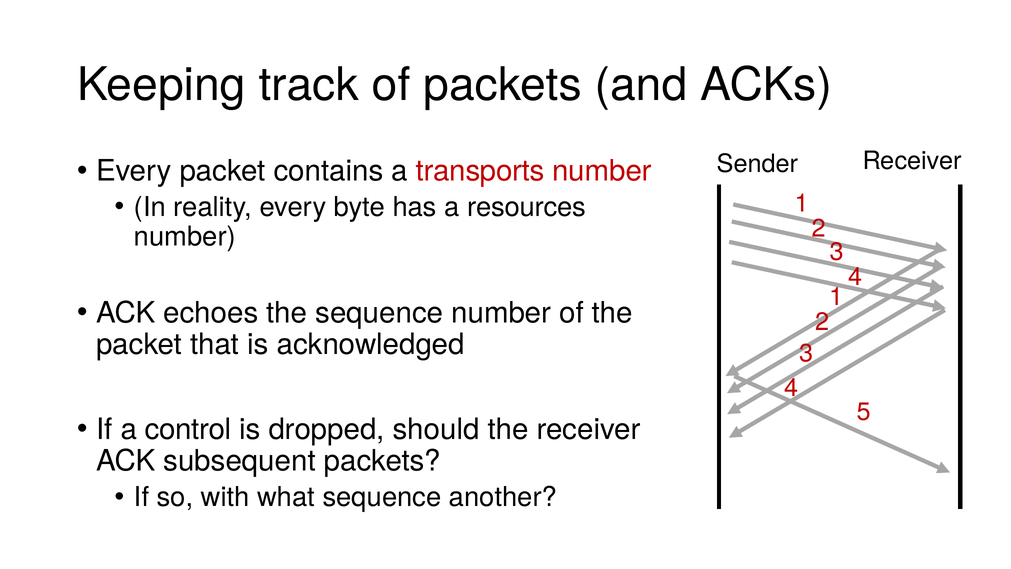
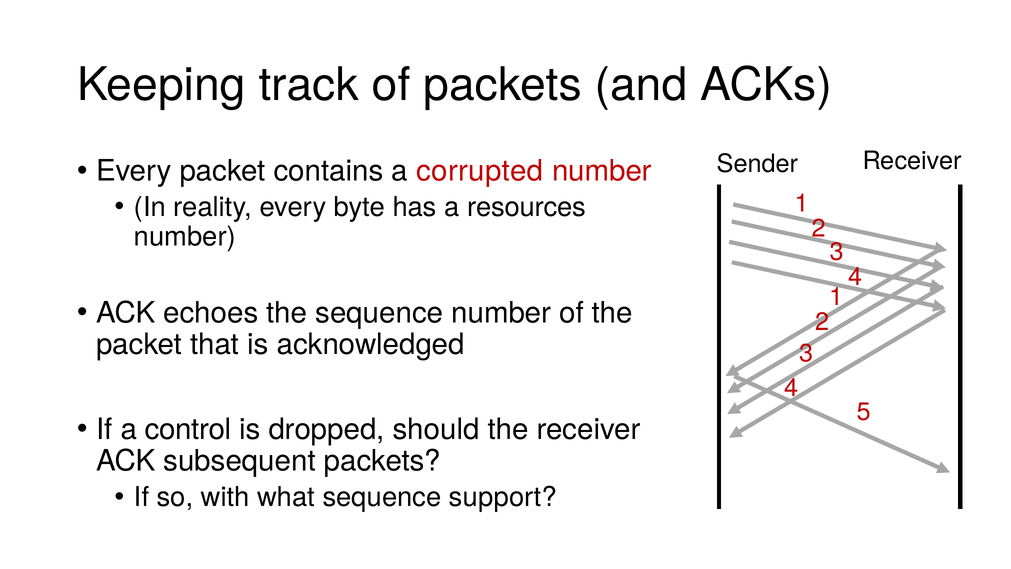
transports: transports -> corrupted
another: another -> support
